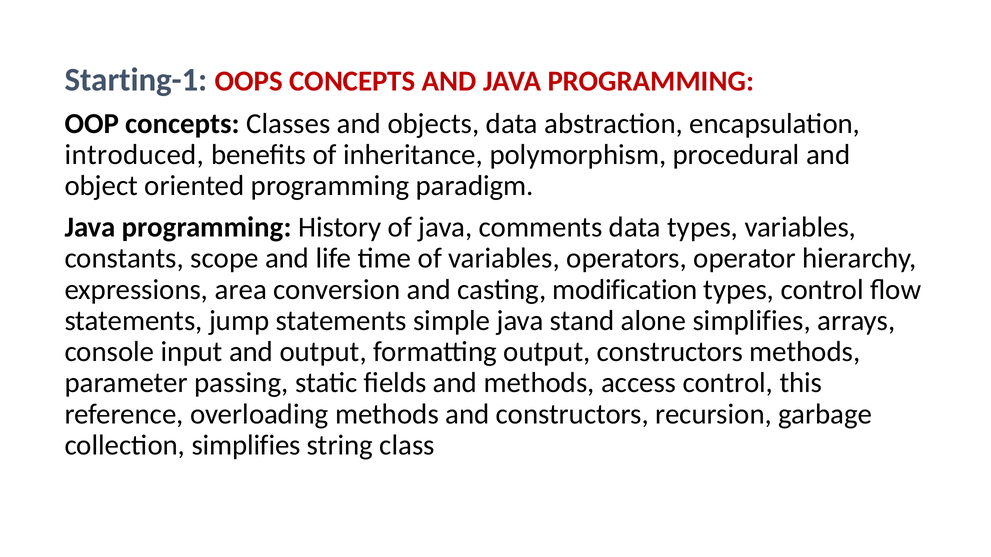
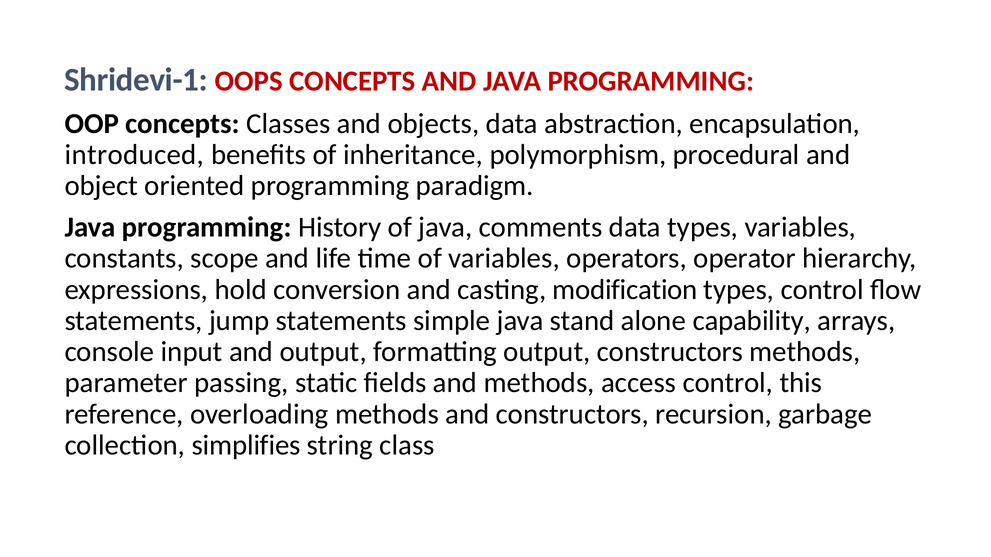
Starting-1: Starting-1 -> Shridevi-1
area: area -> hold
alone simplifies: simplifies -> capability
